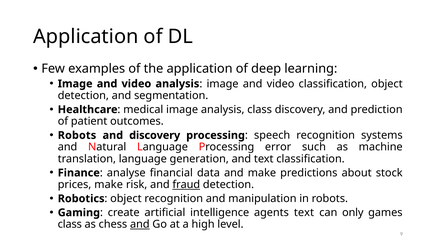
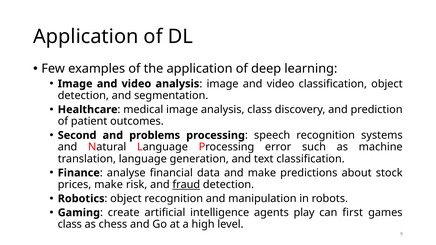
Robots at (77, 135): Robots -> Second
and discovery: discovery -> problems
agents text: text -> play
only: only -> first
and at (140, 225) underline: present -> none
